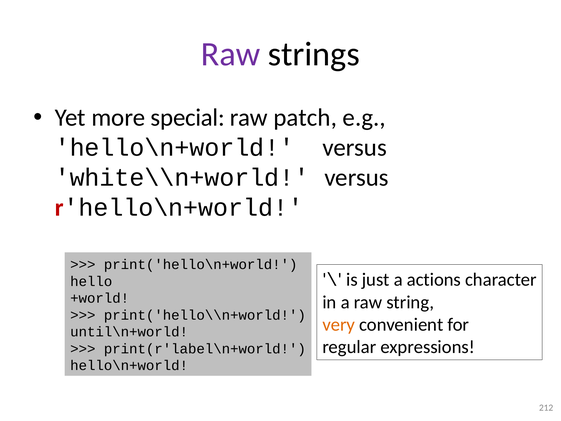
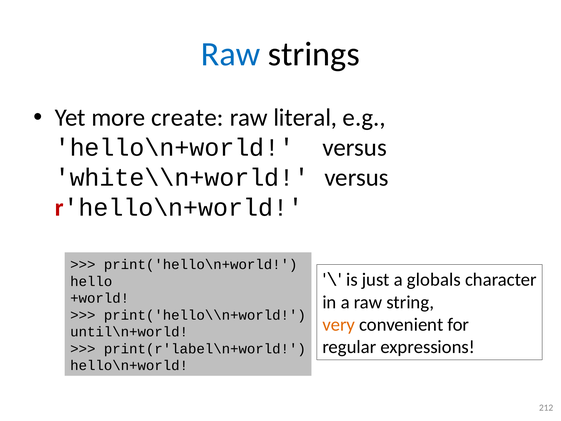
Raw at (231, 54) colour: purple -> blue
special: special -> create
patch: patch -> literal
actions: actions -> globals
